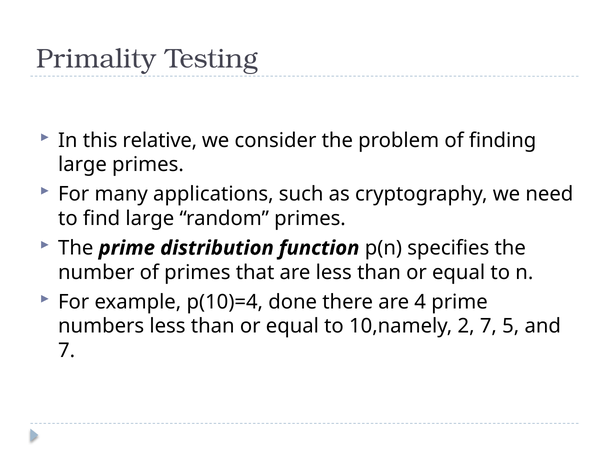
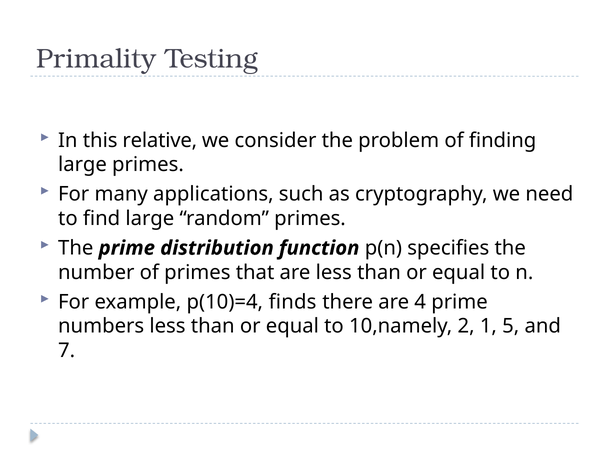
done: done -> finds
2 7: 7 -> 1
